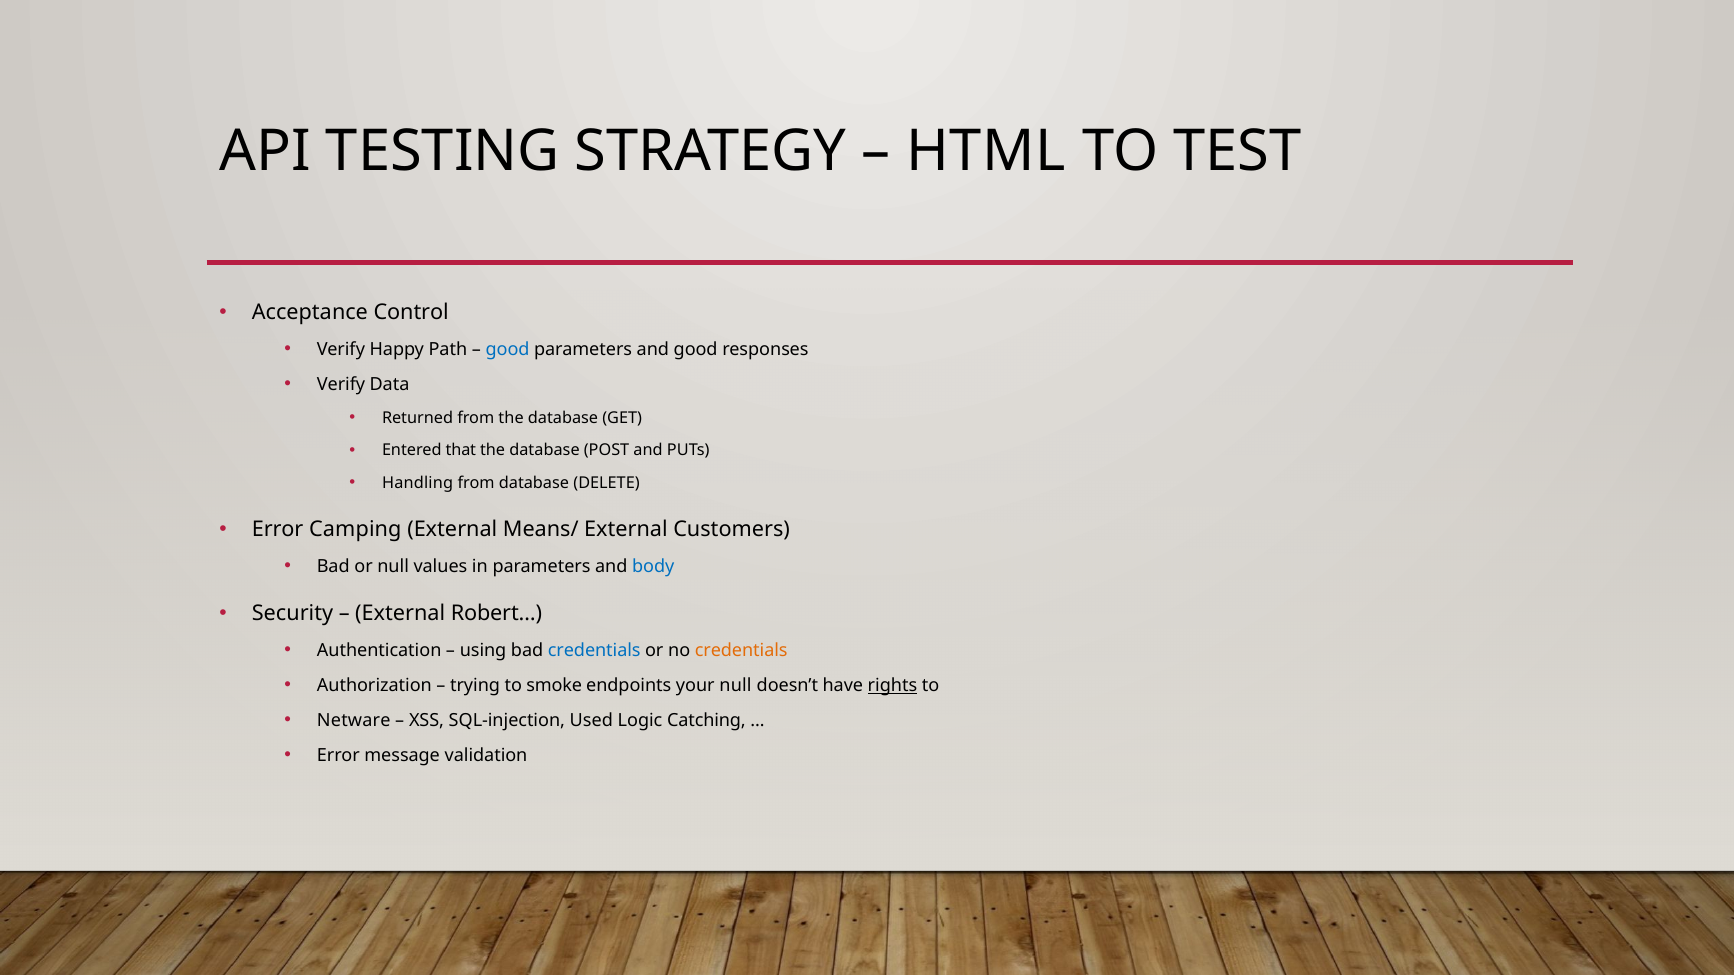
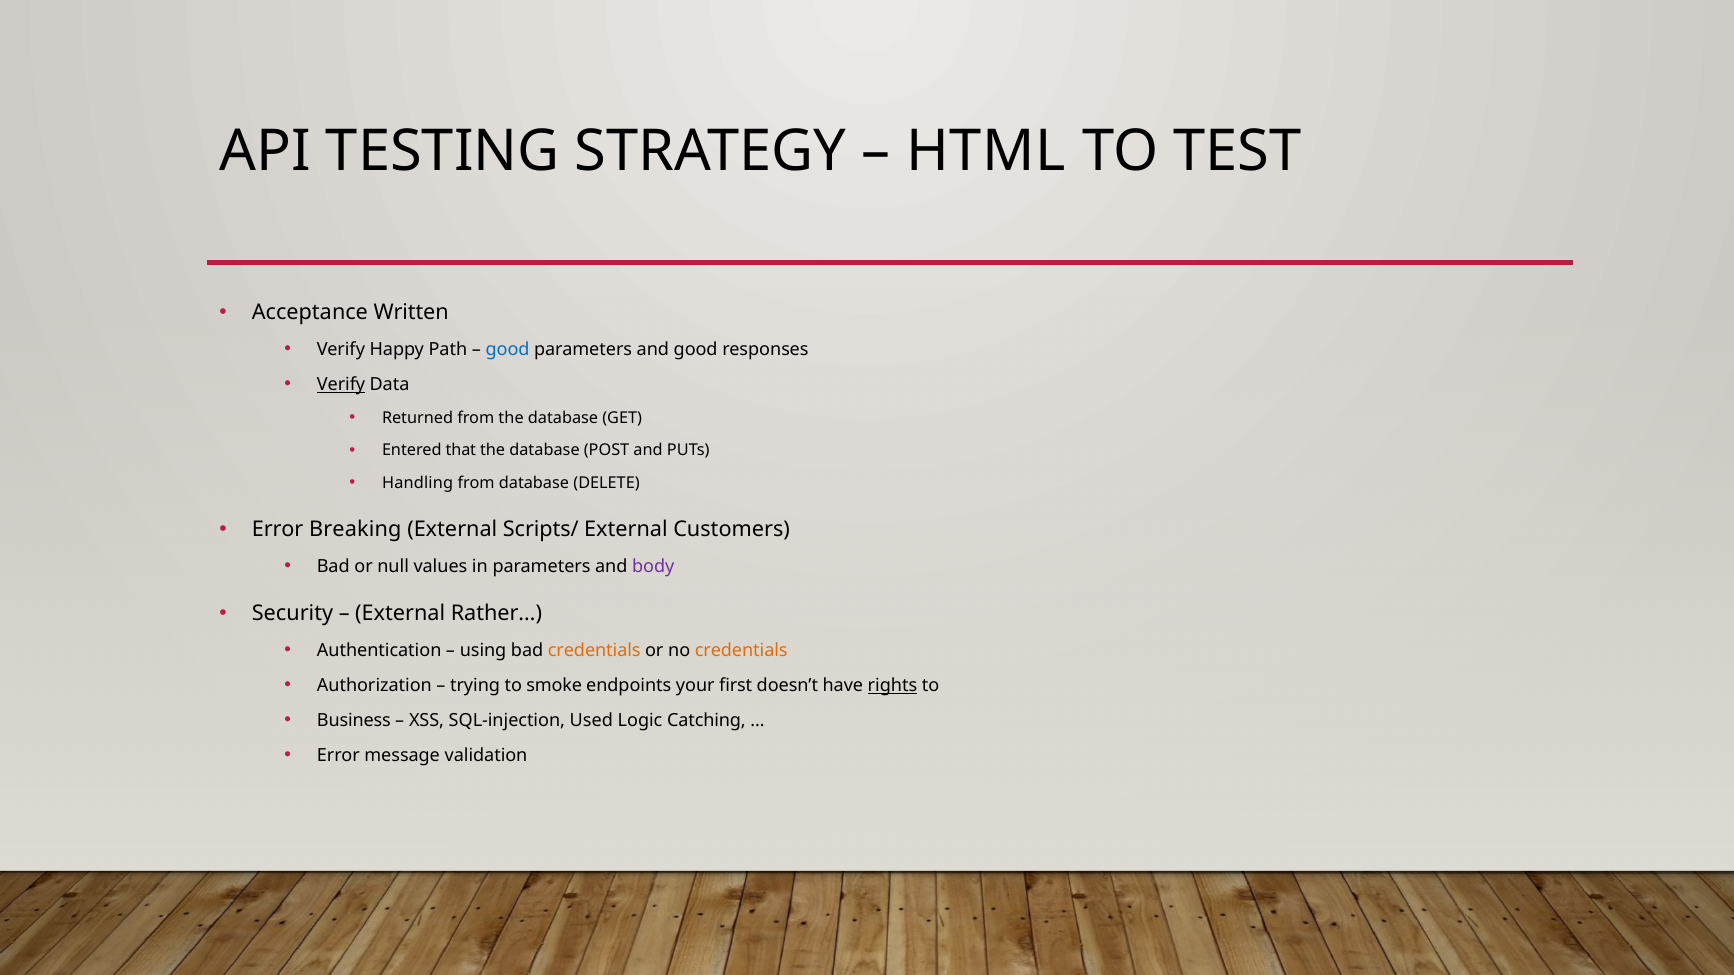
Control: Control -> Written
Verify at (341, 385) underline: none -> present
Camping: Camping -> Breaking
Means/: Means/ -> Scripts/
body colour: blue -> purple
Robert…: Robert… -> Rather…
credentials at (594, 651) colour: blue -> orange
your null: null -> first
Netware: Netware -> Business
